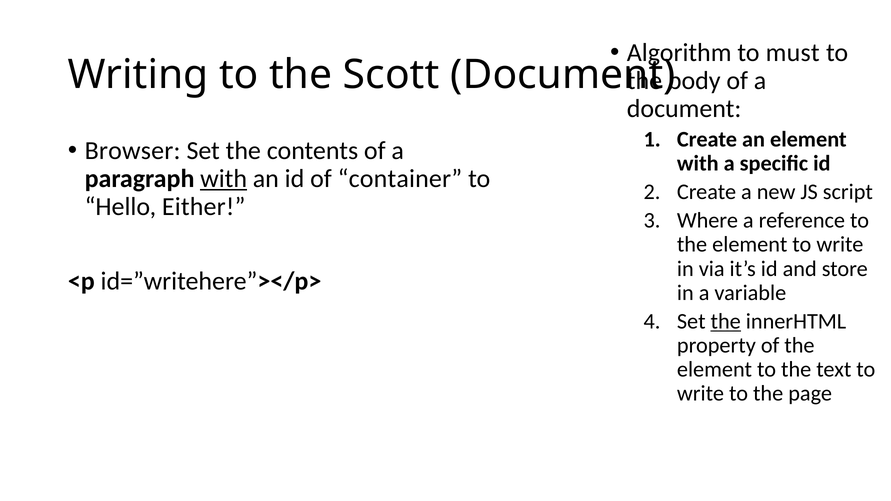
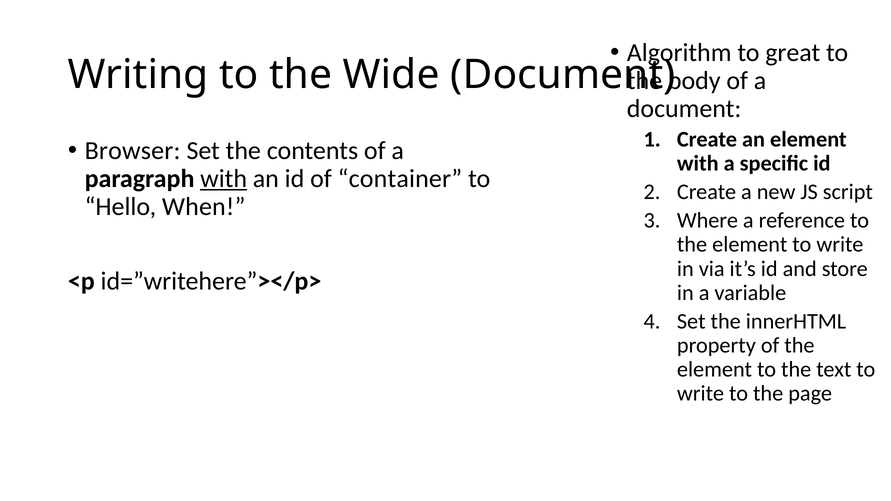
must: must -> great
Scott: Scott -> Wide
Either: Either -> When
the at (726, 321) underline: present -> none
